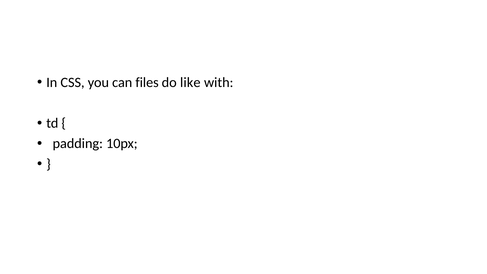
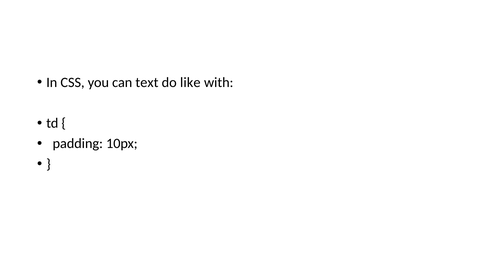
files: files -> text
